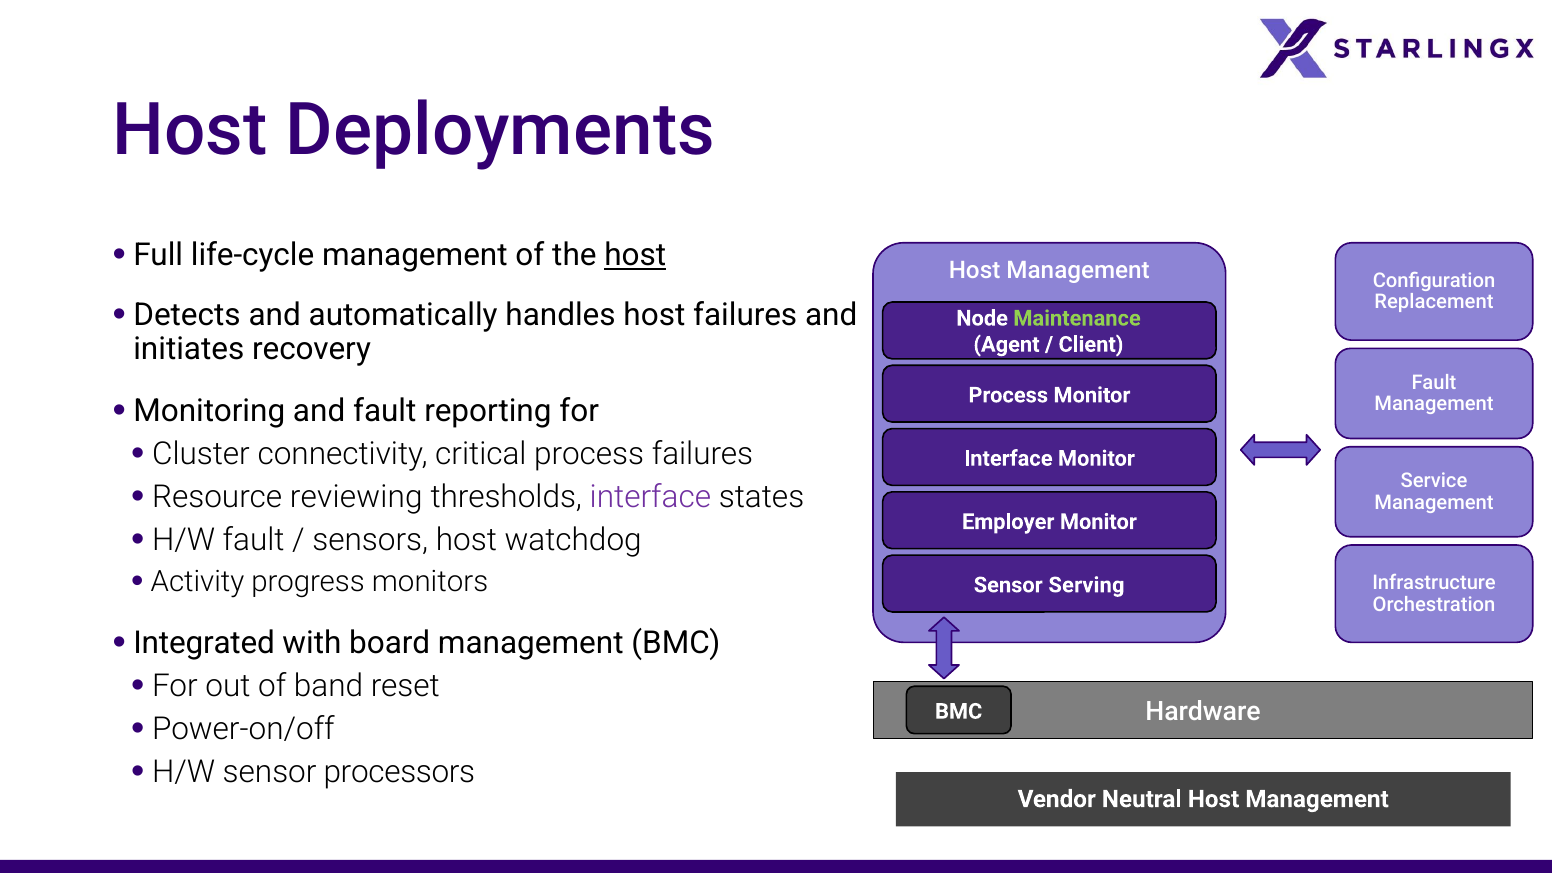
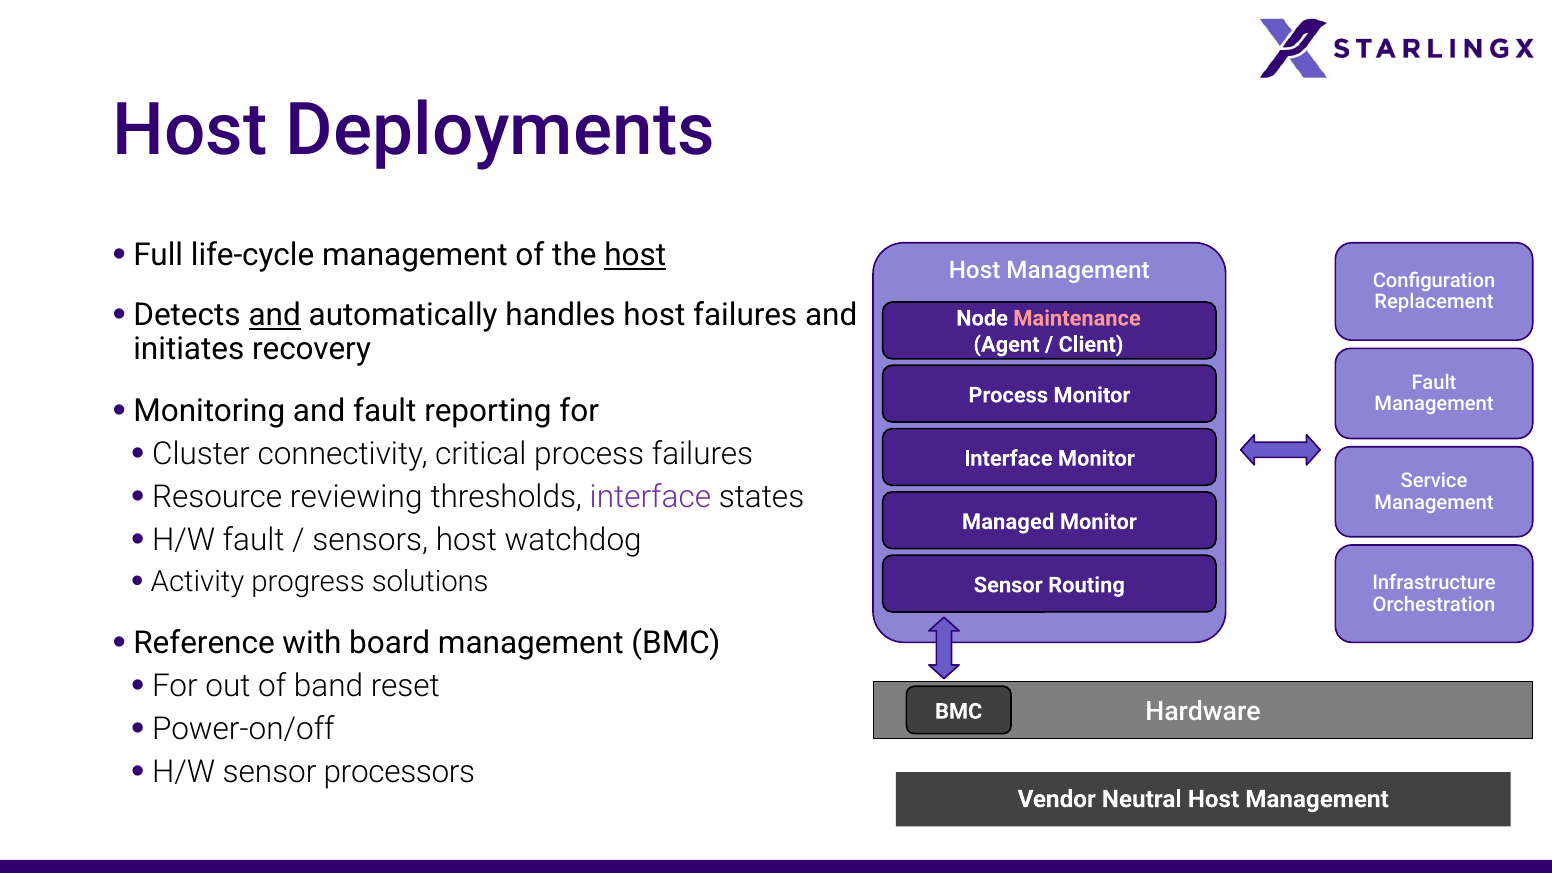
and at (275, 315) underline: none -> present
Maintenance colour: light green -> pink
Employer: Employer -> Managed
monitors: monitors -> solutions
Serving: Serving -> Routing
Integrated: Integrated -> Reference
